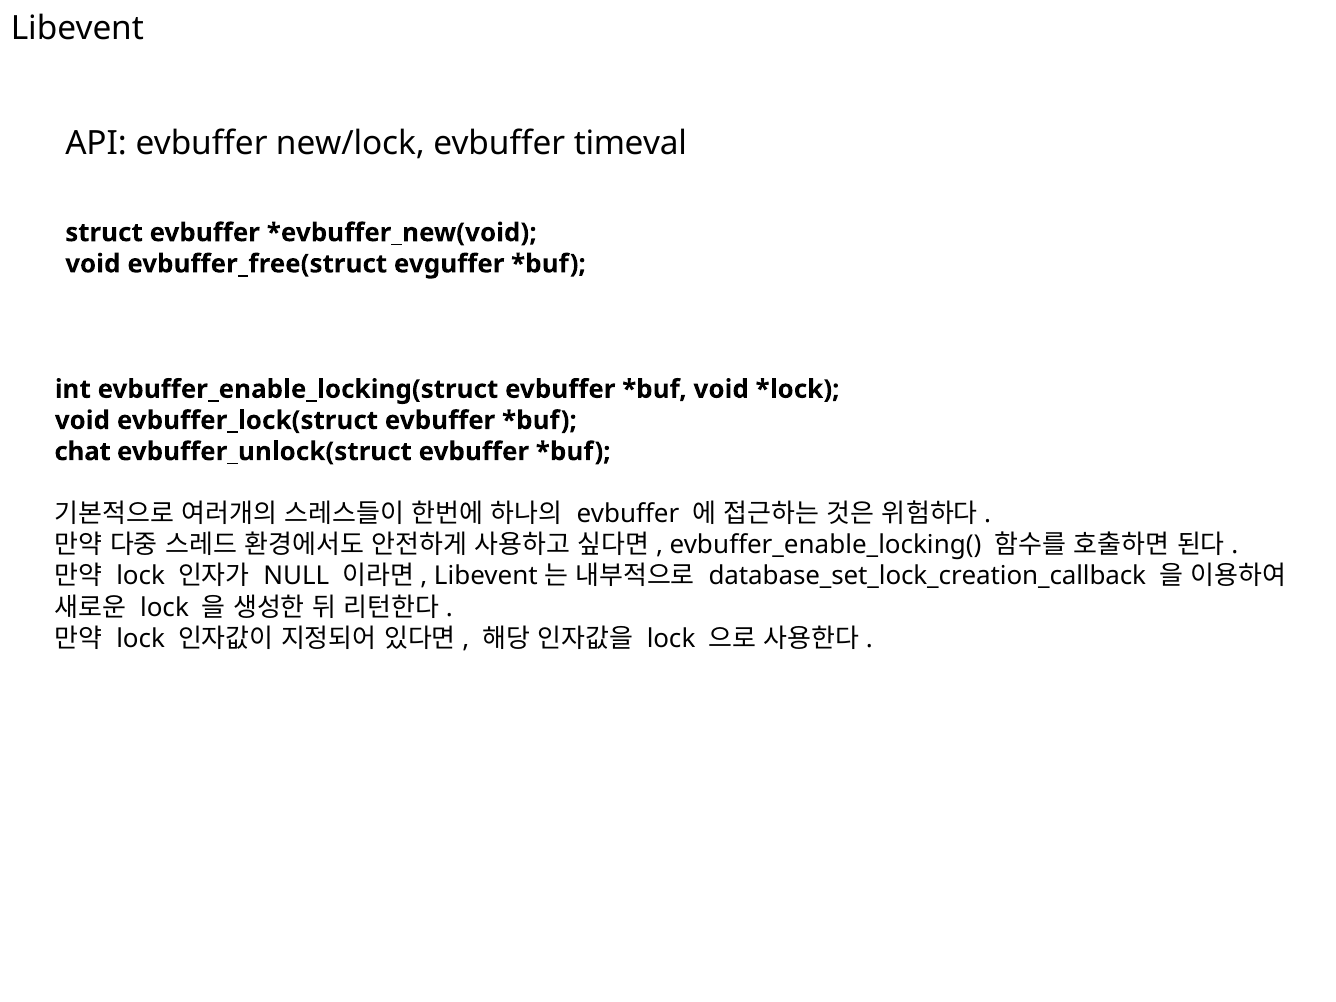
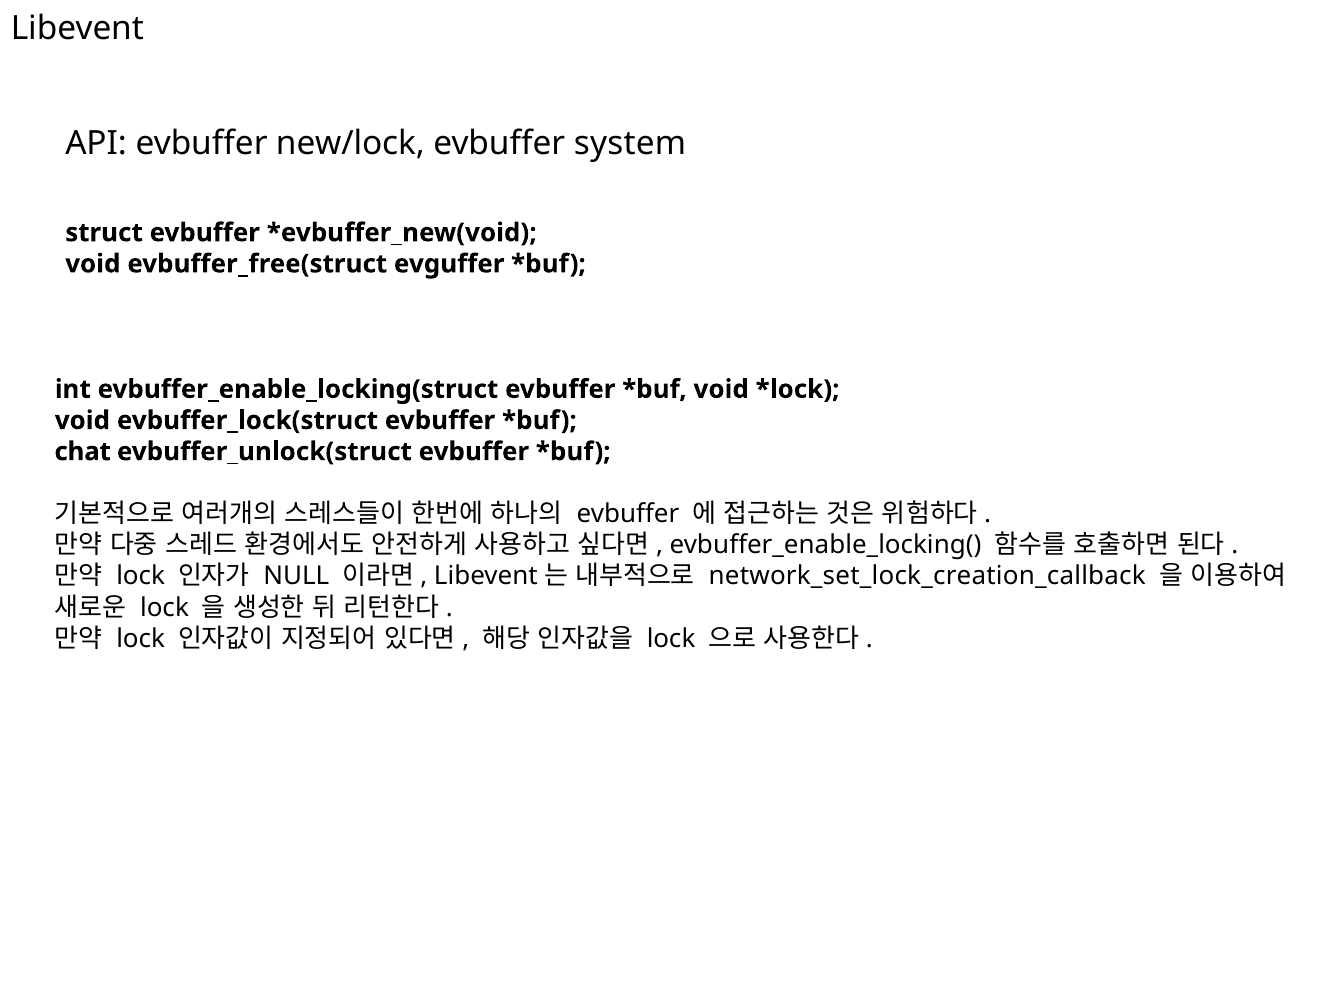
timeval: timeval -> system
database_set_lock_creation_callback: database_set_lock_creation_callback -> network_set_lock_creation_callback
